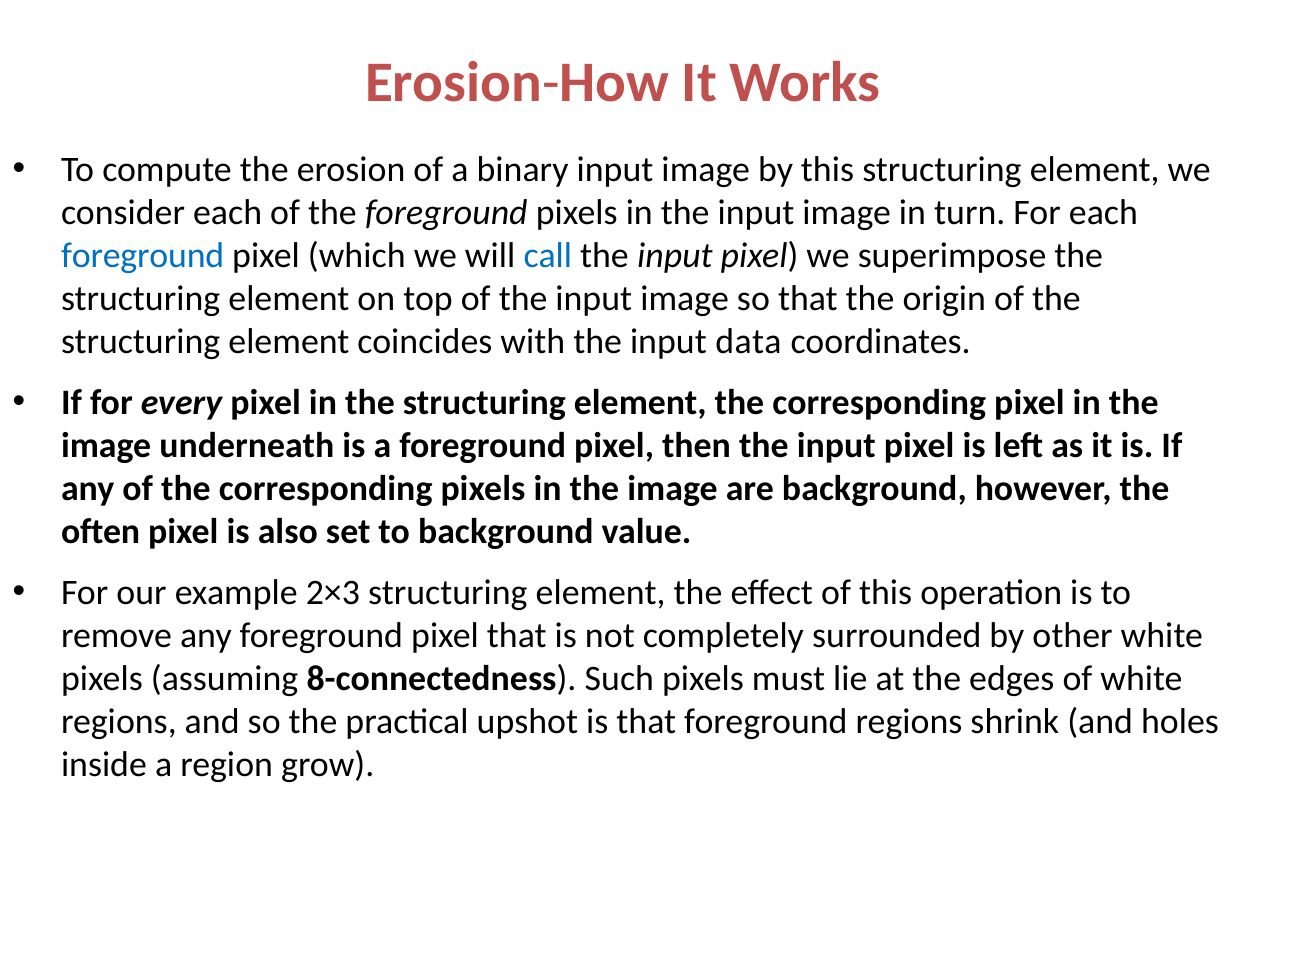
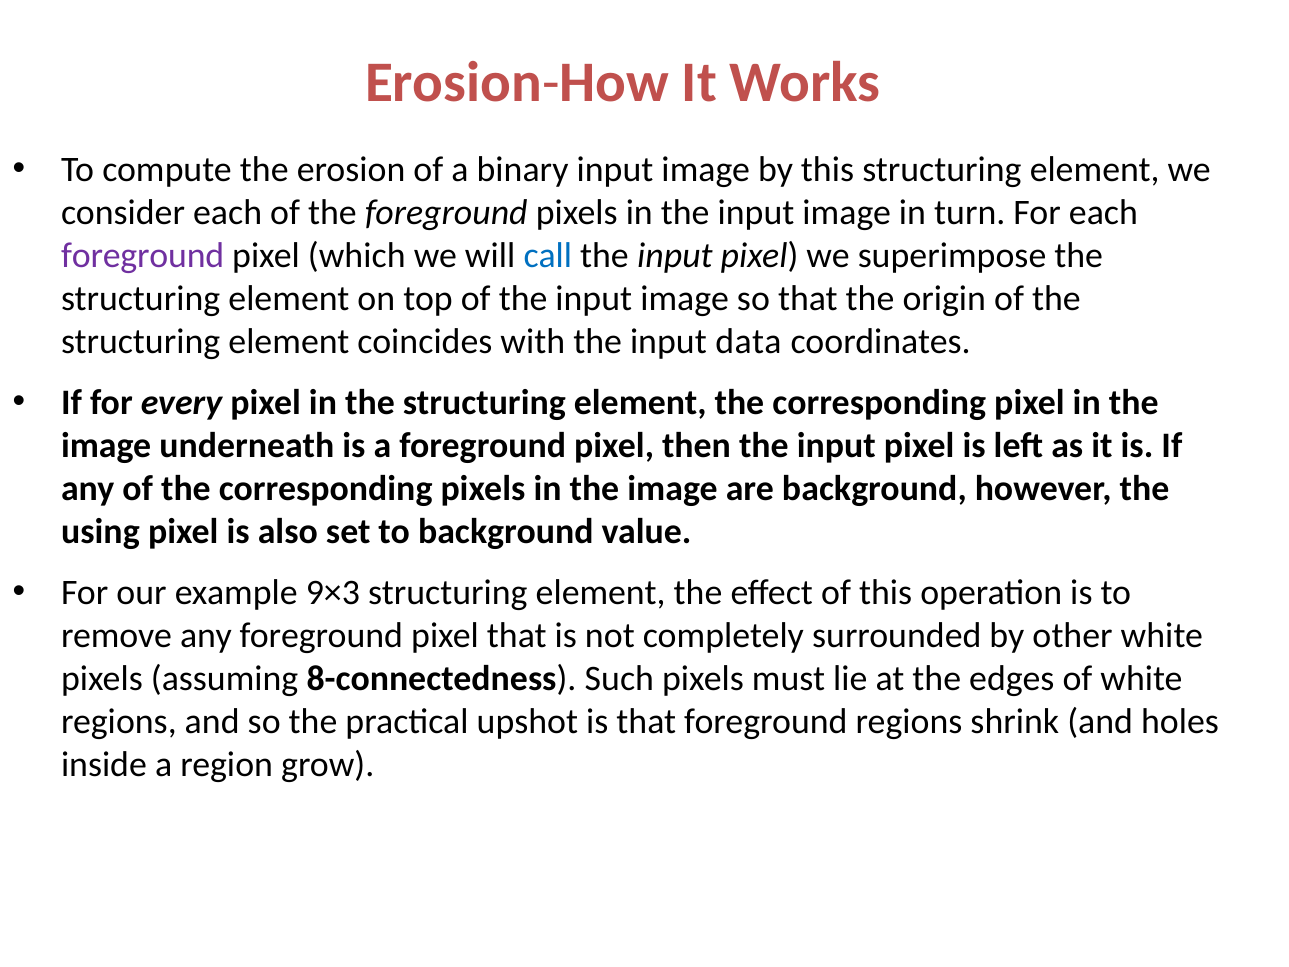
foreground at (143, 256) colour: blue -> purple
often: often -> using
2×3: 2×3 -> 9×3
